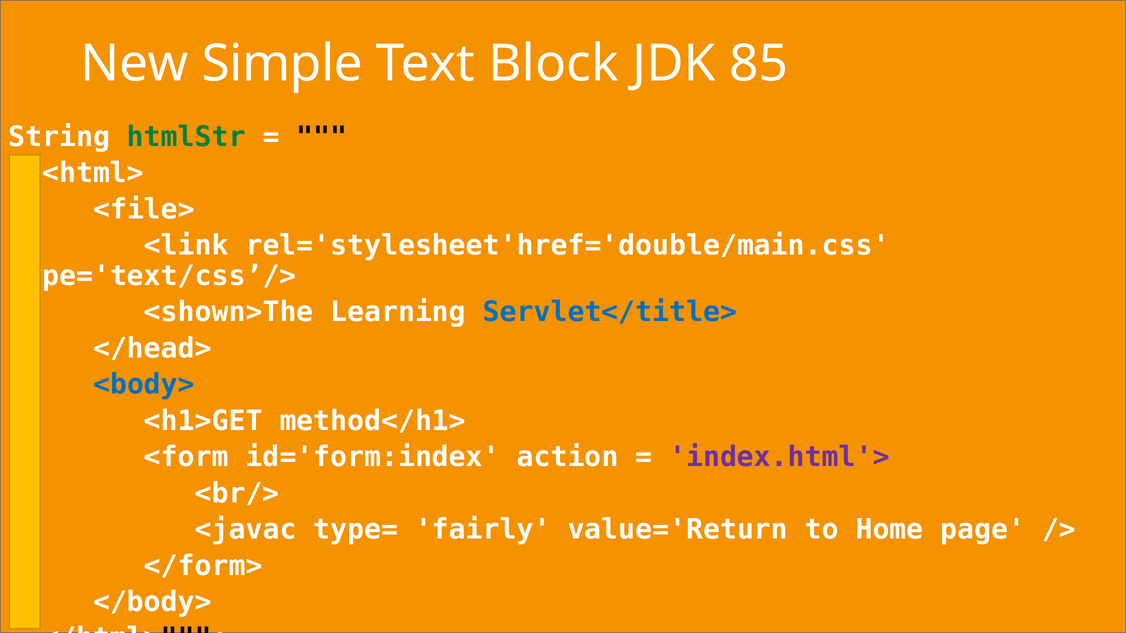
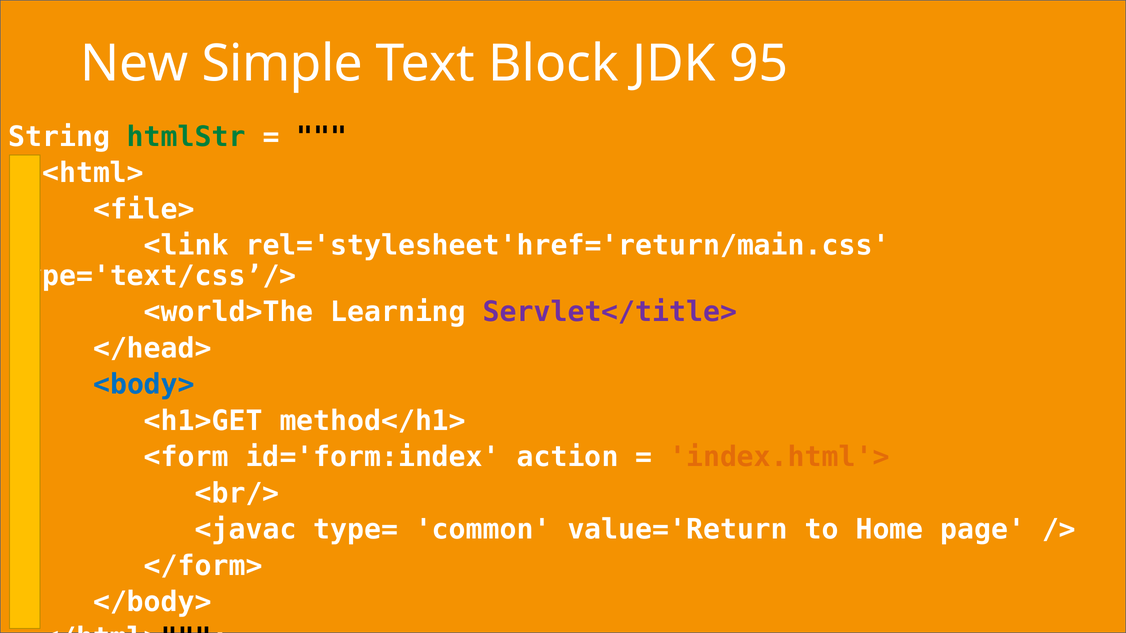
85: 85 -> 95
rel='stylesheet'href='double/main.css: rel='stylesheet'href='double/main.css -> rel='stylesheet'href='return/main.css
<shown>The: <shown>The -> <world>The
Servlet</title> colour: blue -> purple
index.html'> colour: purple -> orange
fairly: fairly -> common
